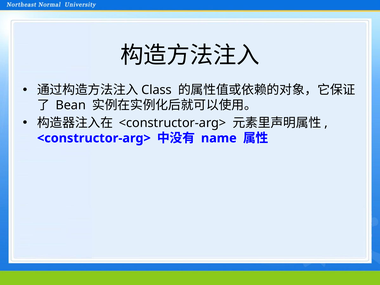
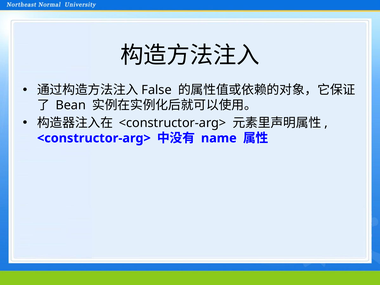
Class: Class -> False
